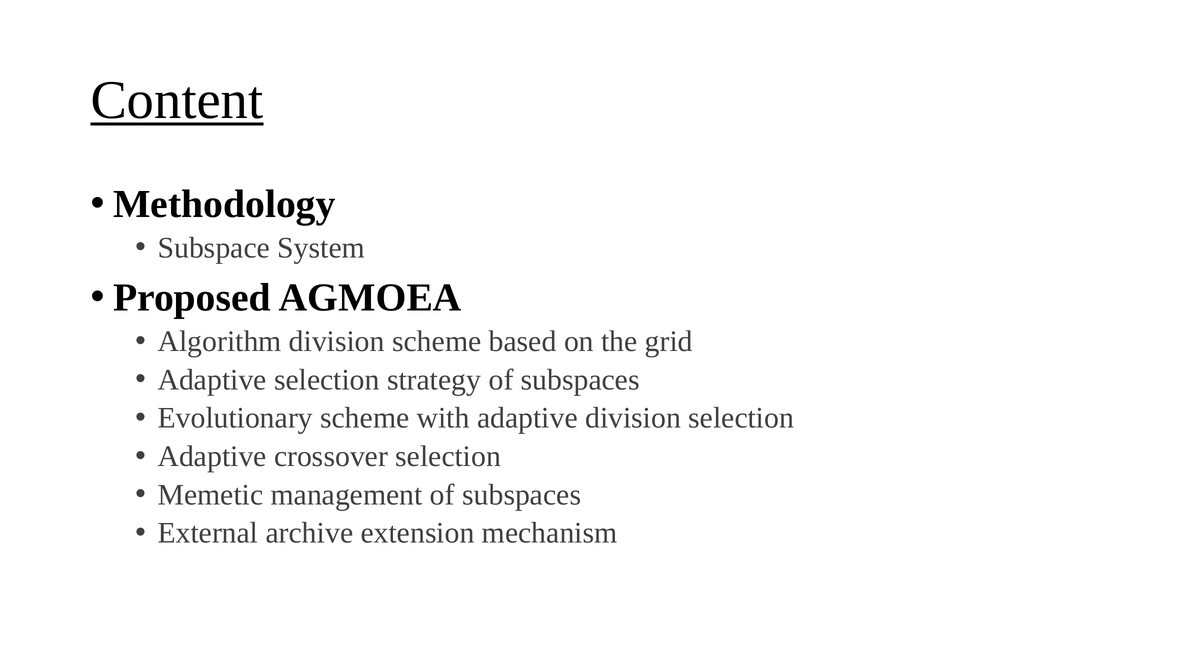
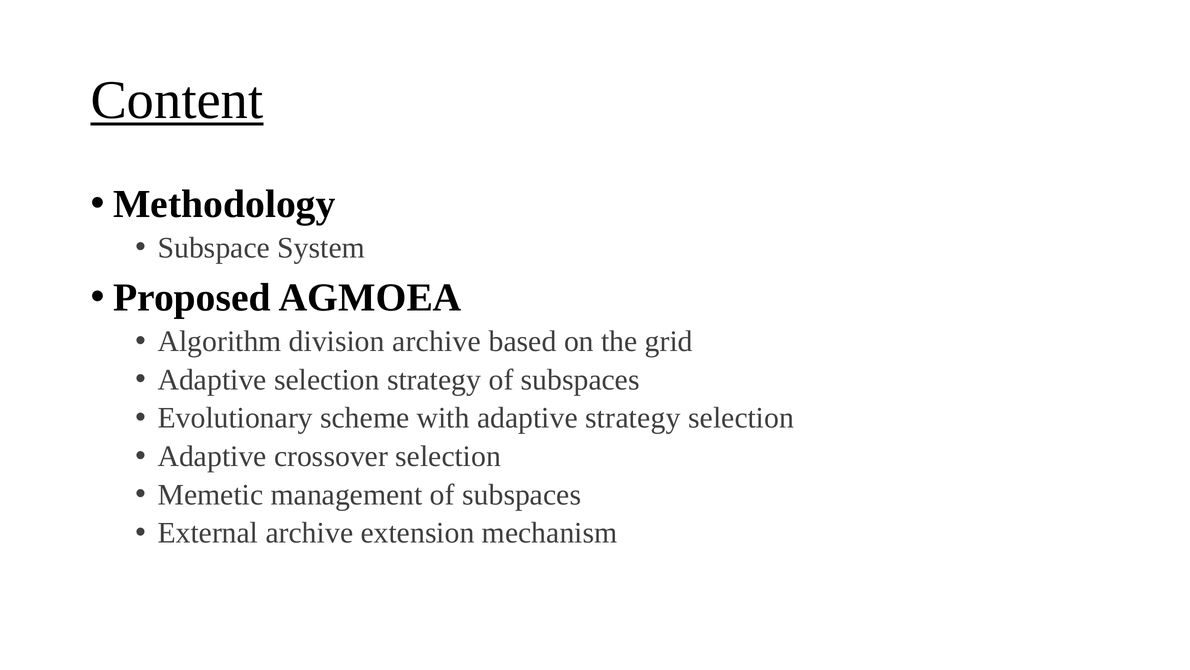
division scheme: scheme -> archive
adaptive division: division -> strategy
